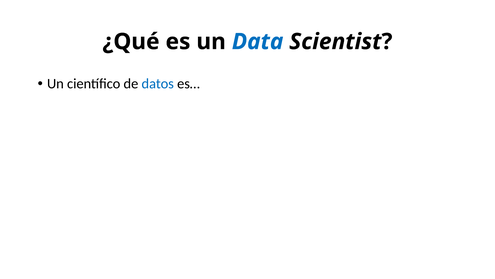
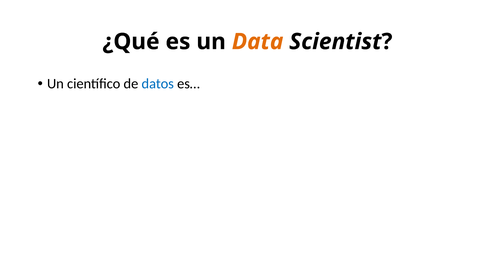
Data colour: blue -> orange
